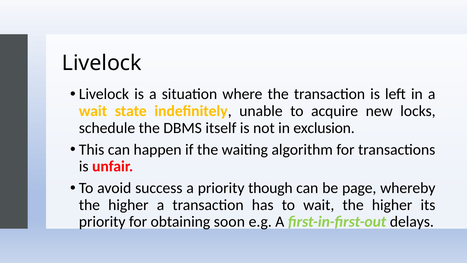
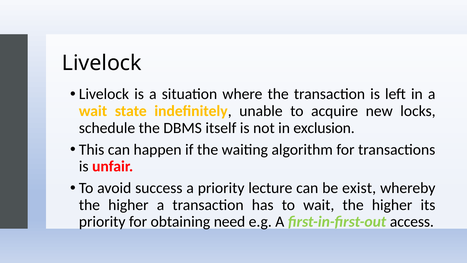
though: though -> lecture
page: page -> exist
soon: soon -> need
delays: delays -> access
